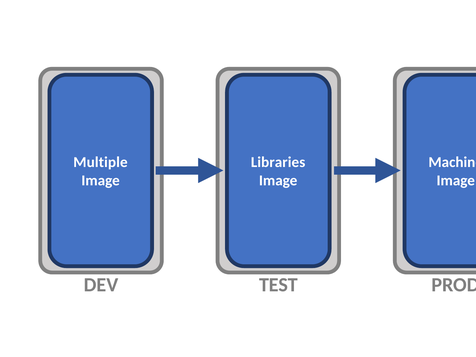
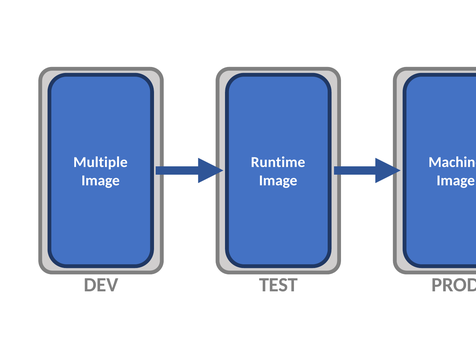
Libraries: Libraries -> Runtime
